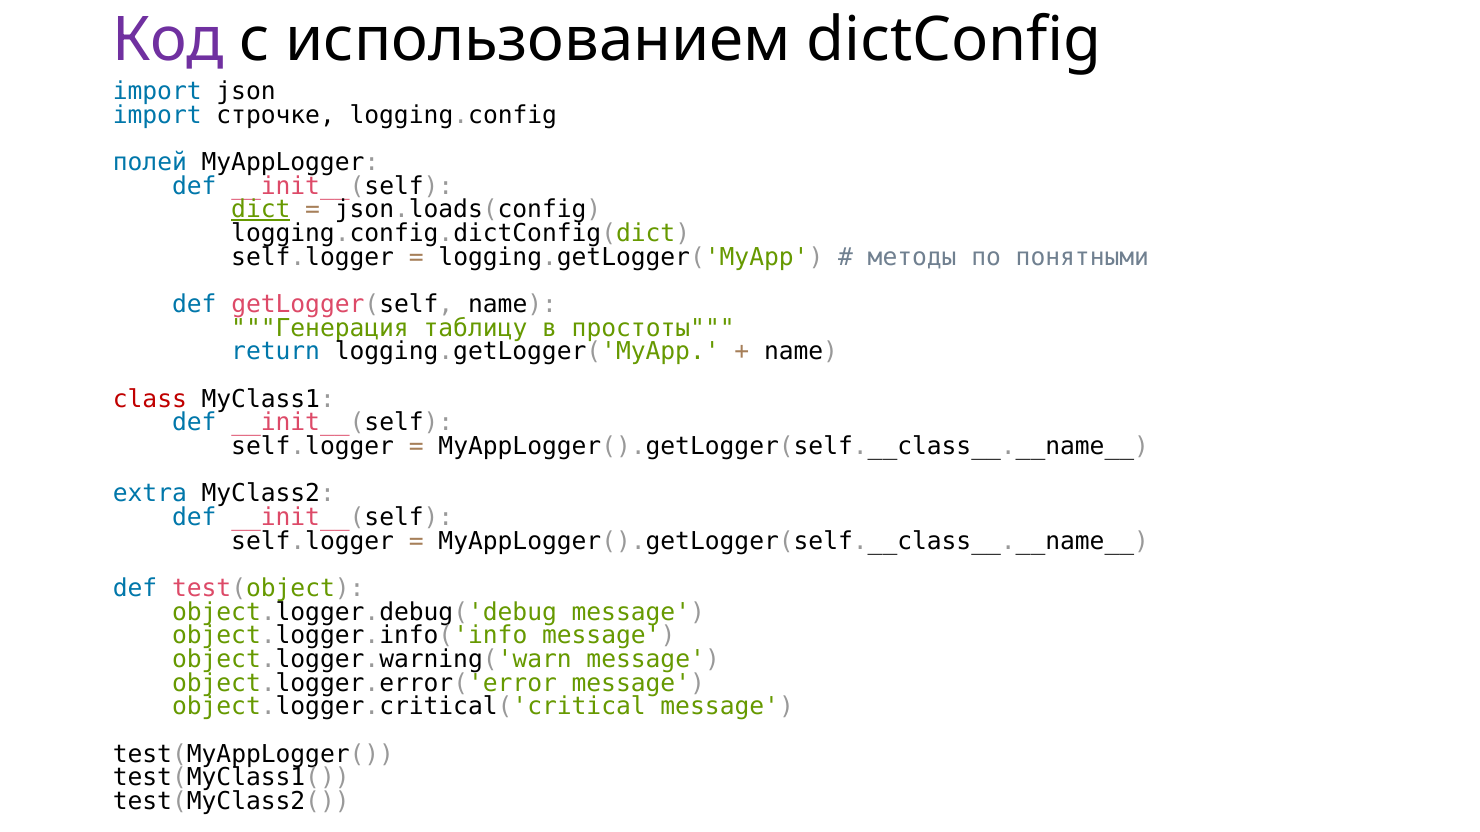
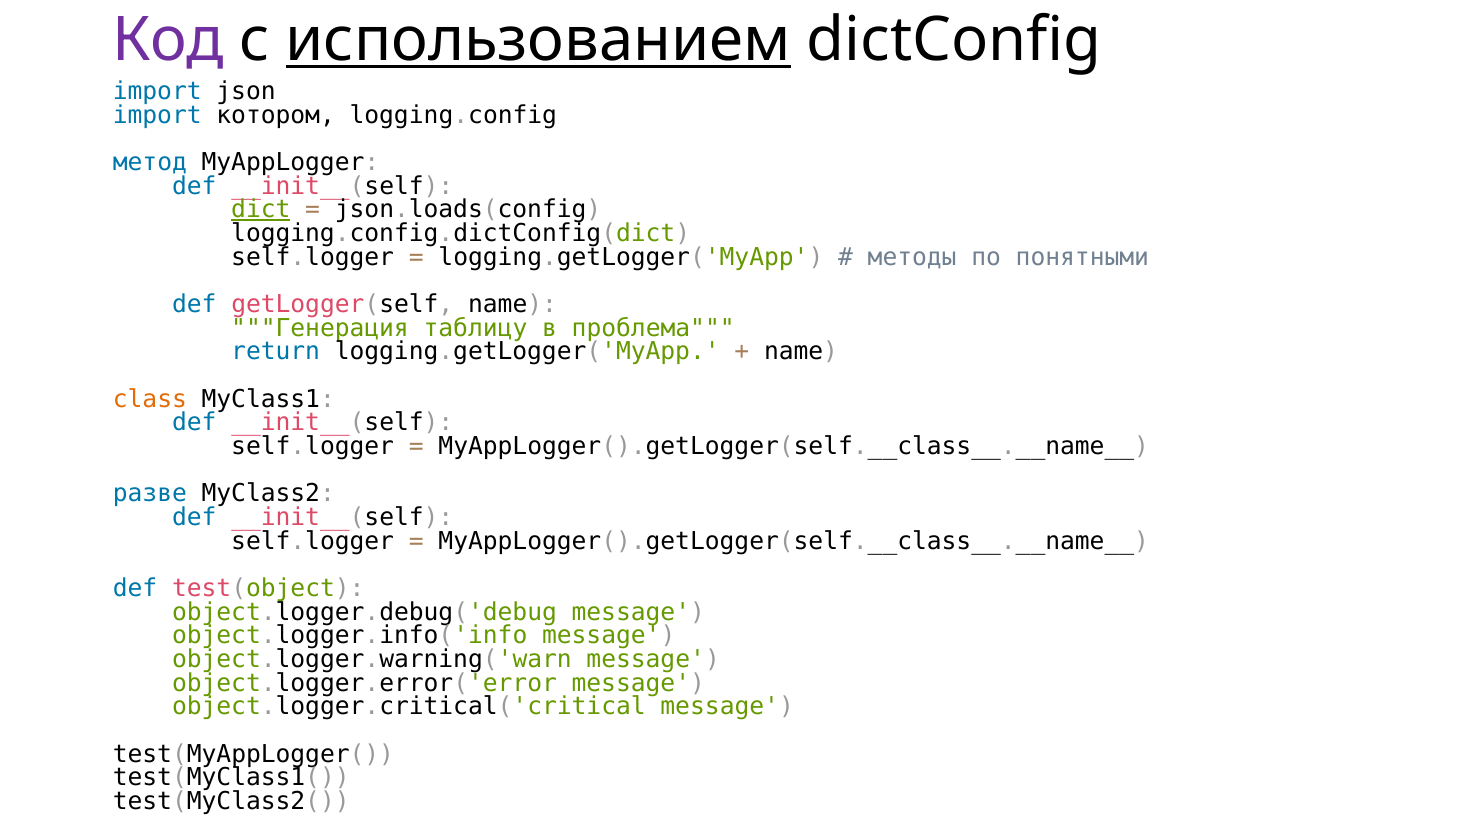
использованием underline: none -> present
строчке: строчке -> котором
полей: полей -> метод
простоты: простоты -> проблема
class colour: red -> orange
extra: extra -> разве
